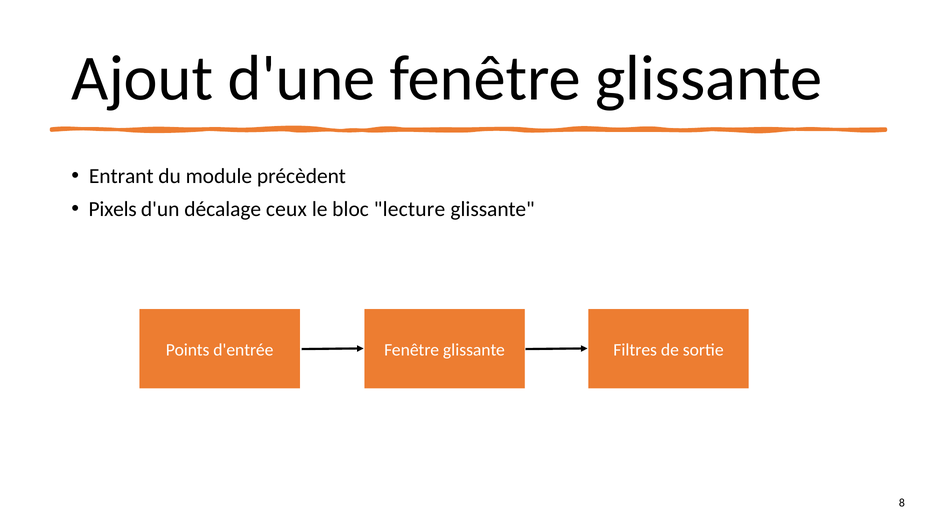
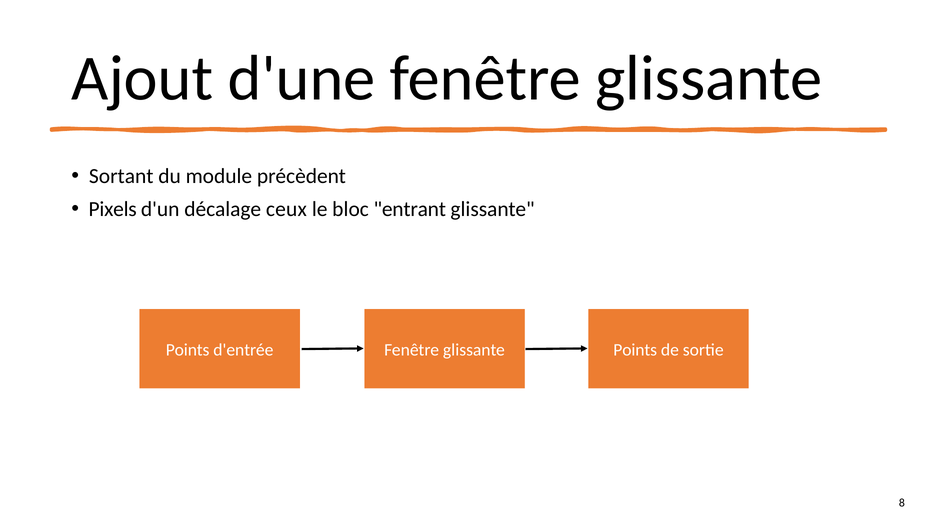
Entrant: Entrant -> Sortant
lecture: lecture -> entrant
Fenêtre glissante Filtres: Filtres -> Points
